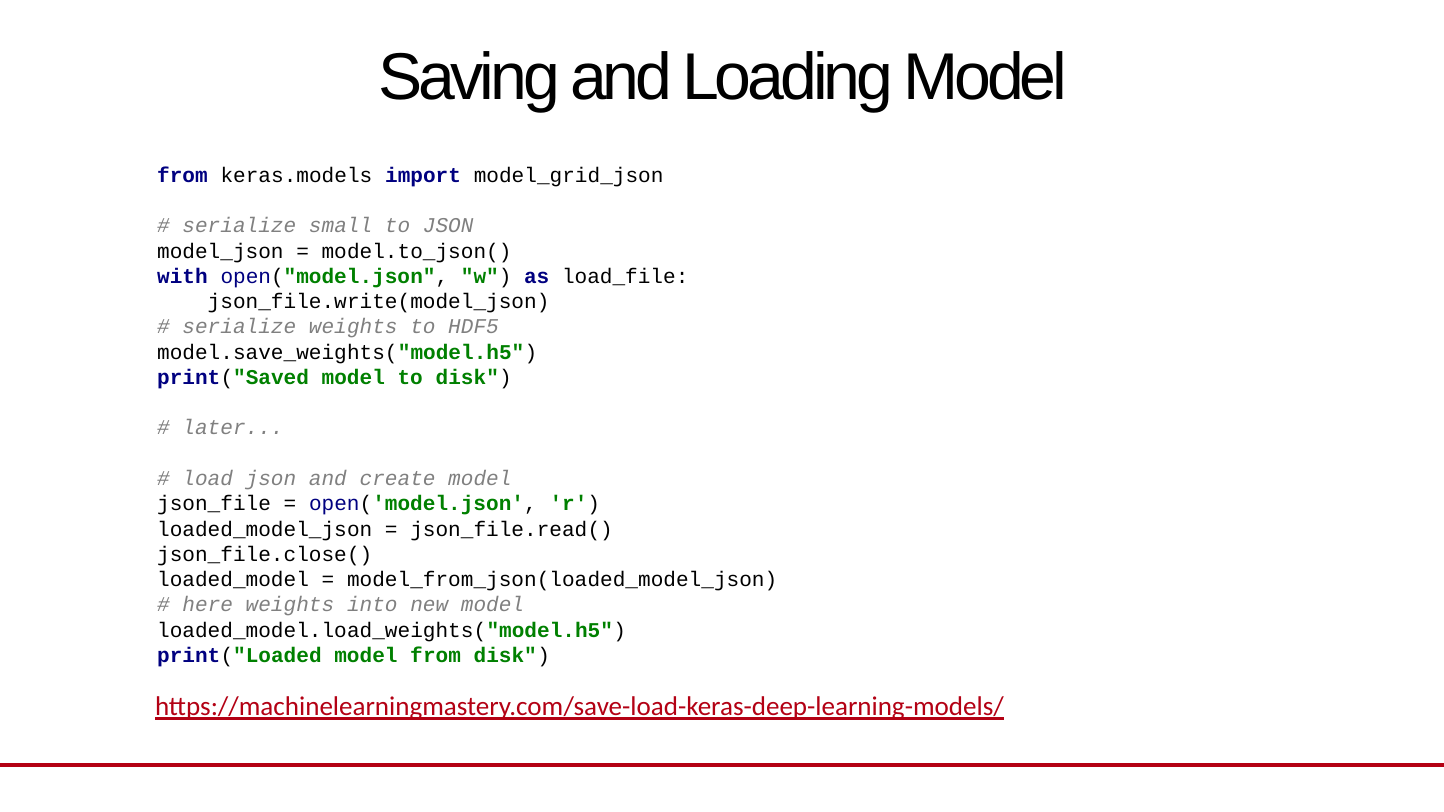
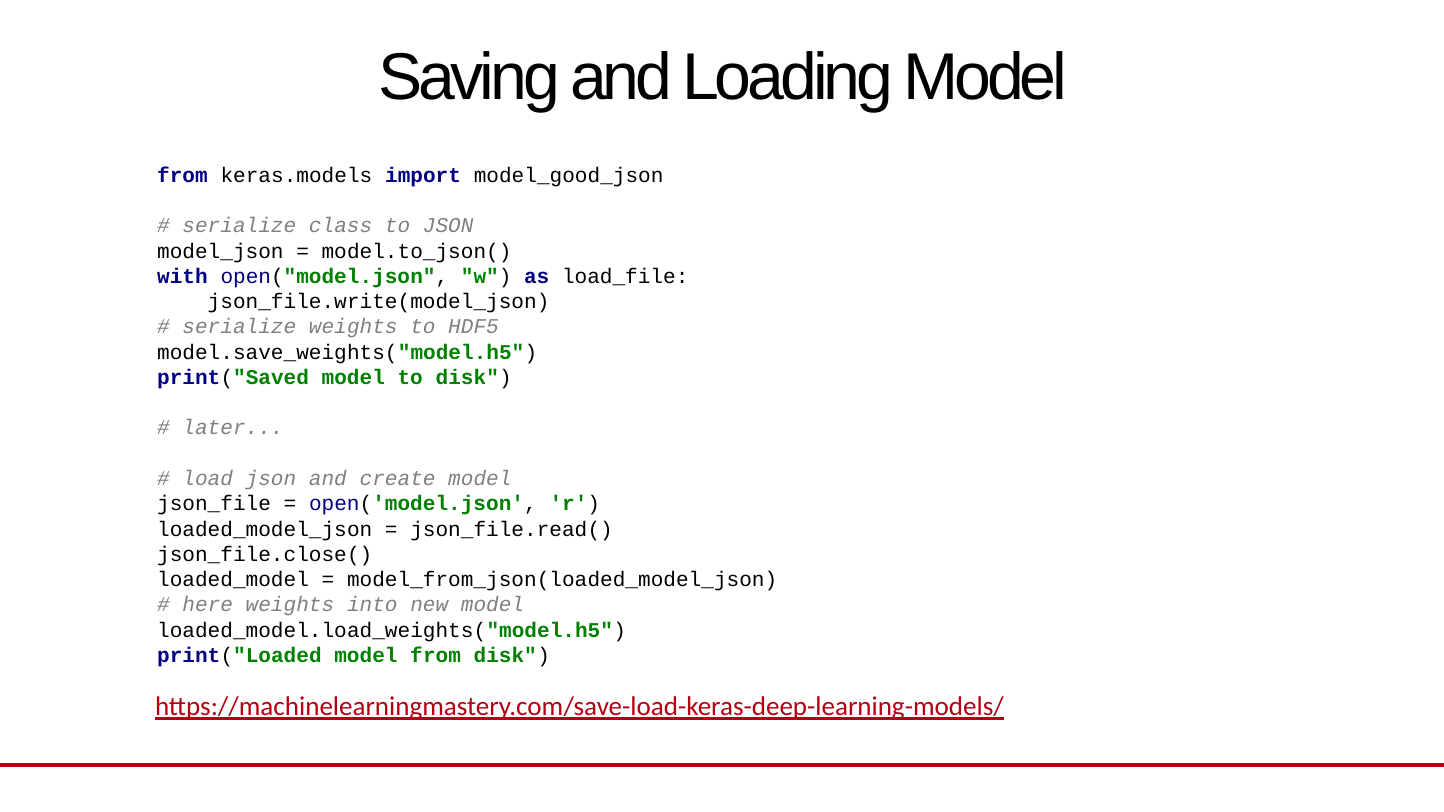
model_grid_json: model_grid_json -> model_good_json
small: small -> class
